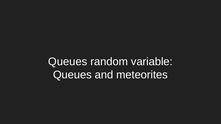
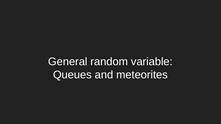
Queues at (68, 62): Queues -> General
